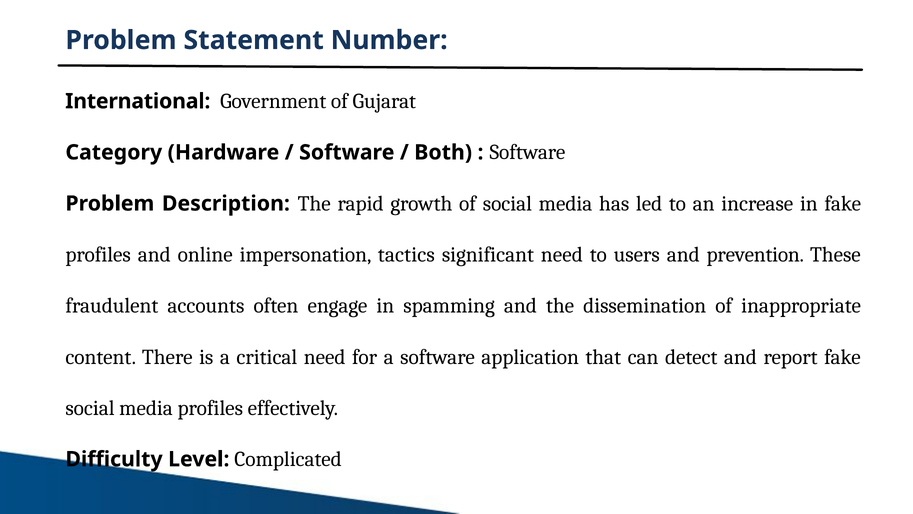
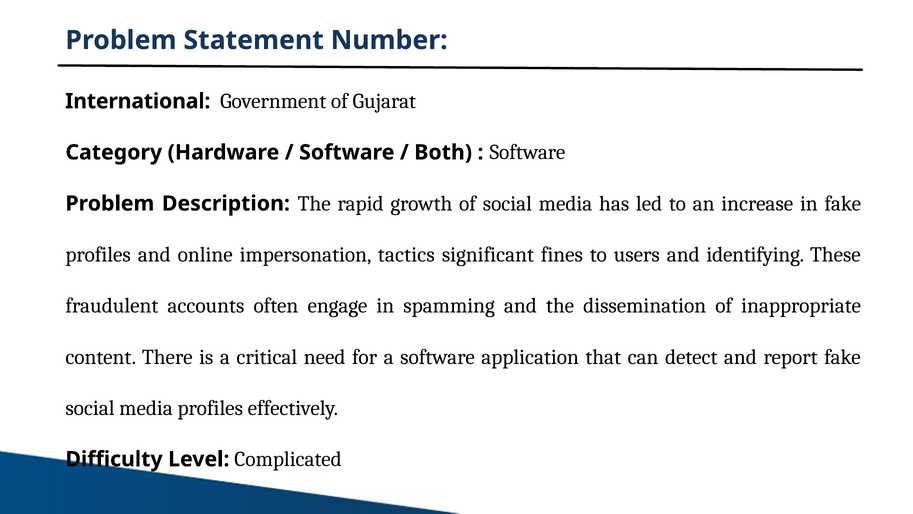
significant need: need -> fines
prevention: prevention -> identifying
